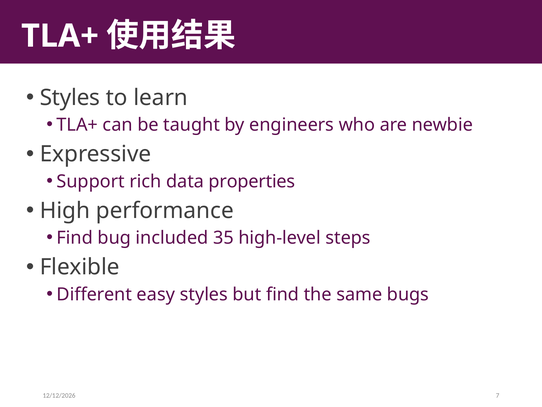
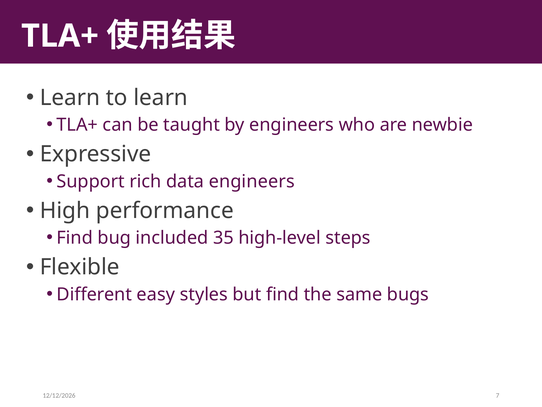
Styles at (70, 98): Styles -> Learn
data properties: properties -> engineers
